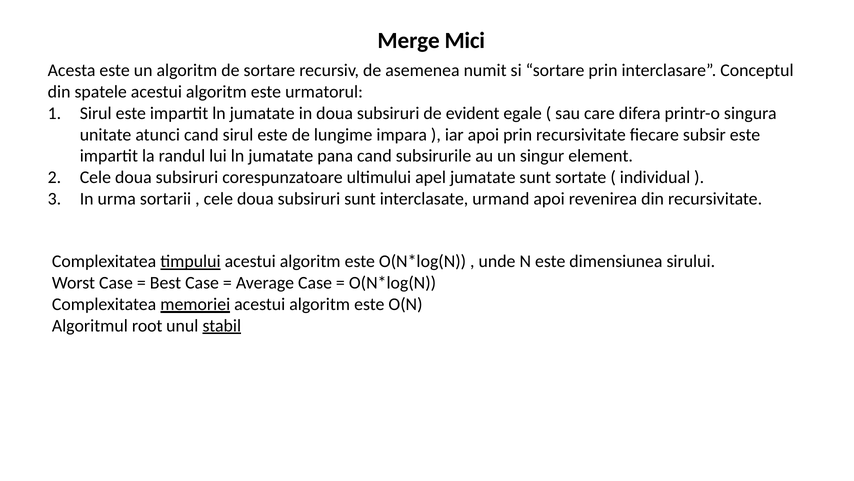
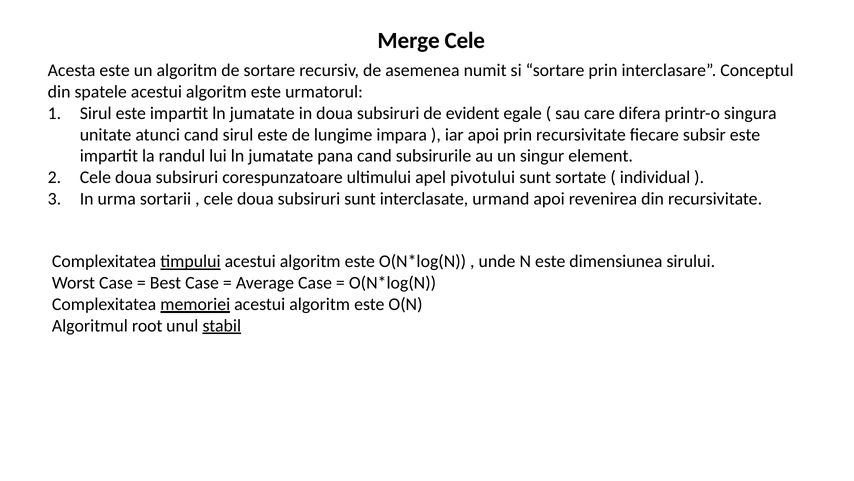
Merge Mici: Mici -> Cele
apel jumatate: jumatate -> pivotului
